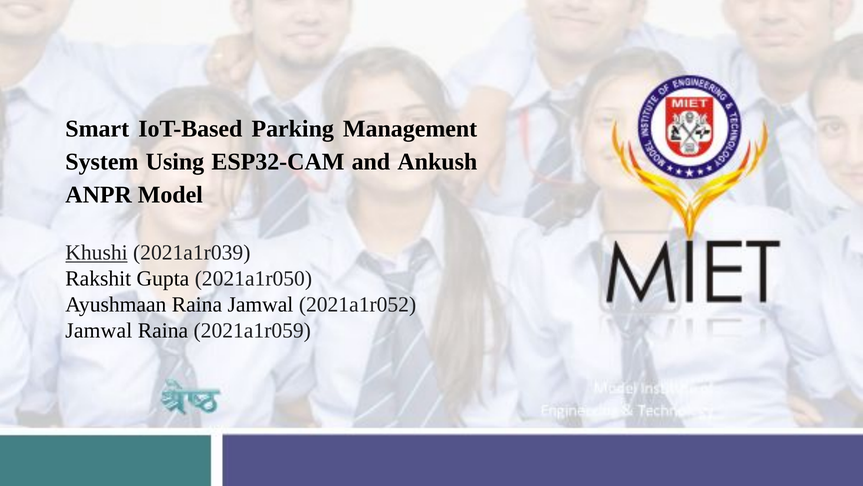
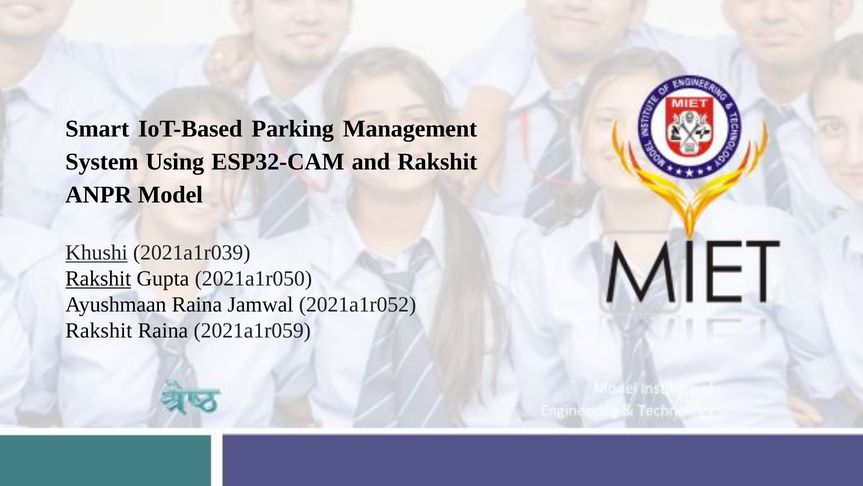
and Ankush: Ankush -> Rakshit
Rakshit at (98, 278) underline: none -> present
Jamwal at (99, 330): Jamwal -> Rakshit
